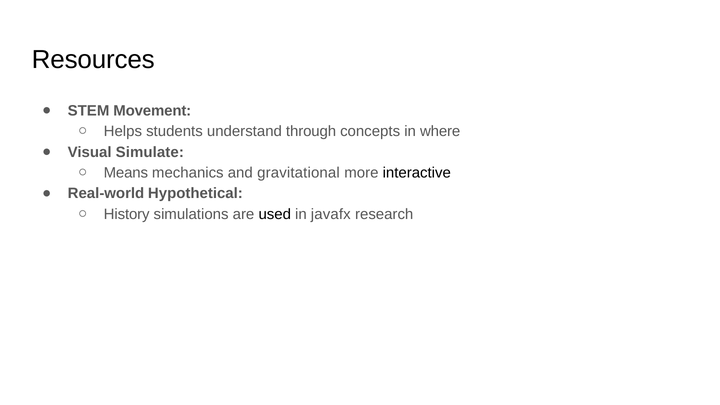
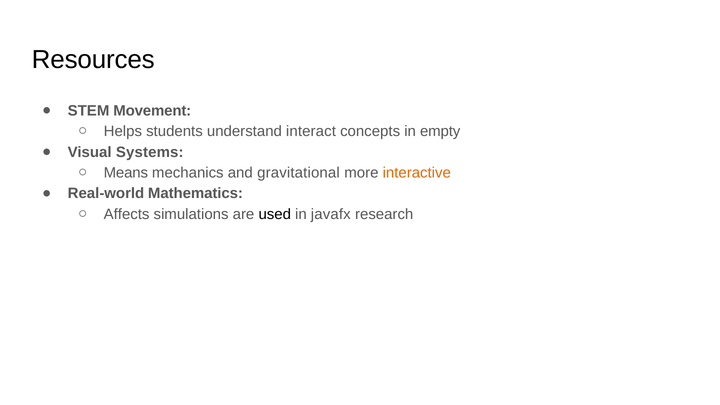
through: through -> interact
where: where -> empty
Simulate: Simulate -> Systems
interactive colour: black -> orange
Hypothetical: Hypothetical -> Mathematics
History: History -> Affects
